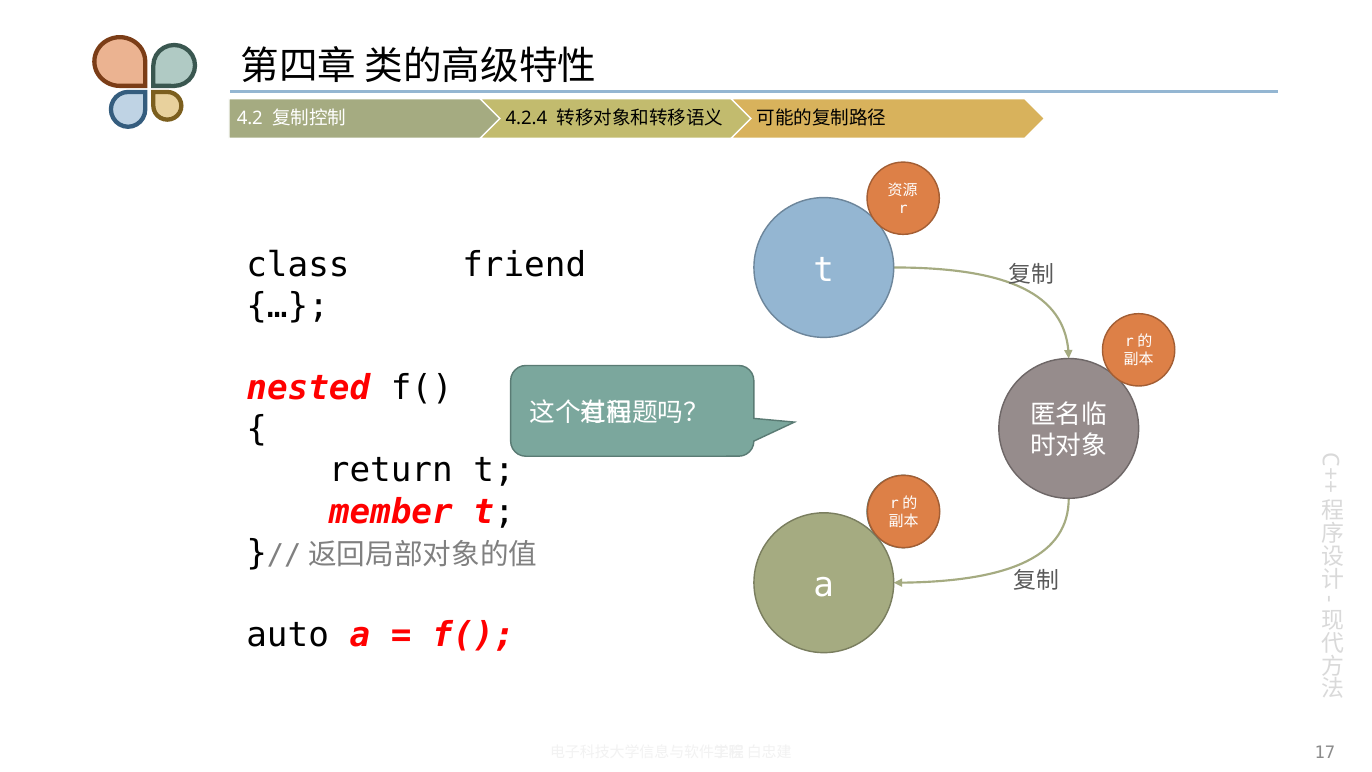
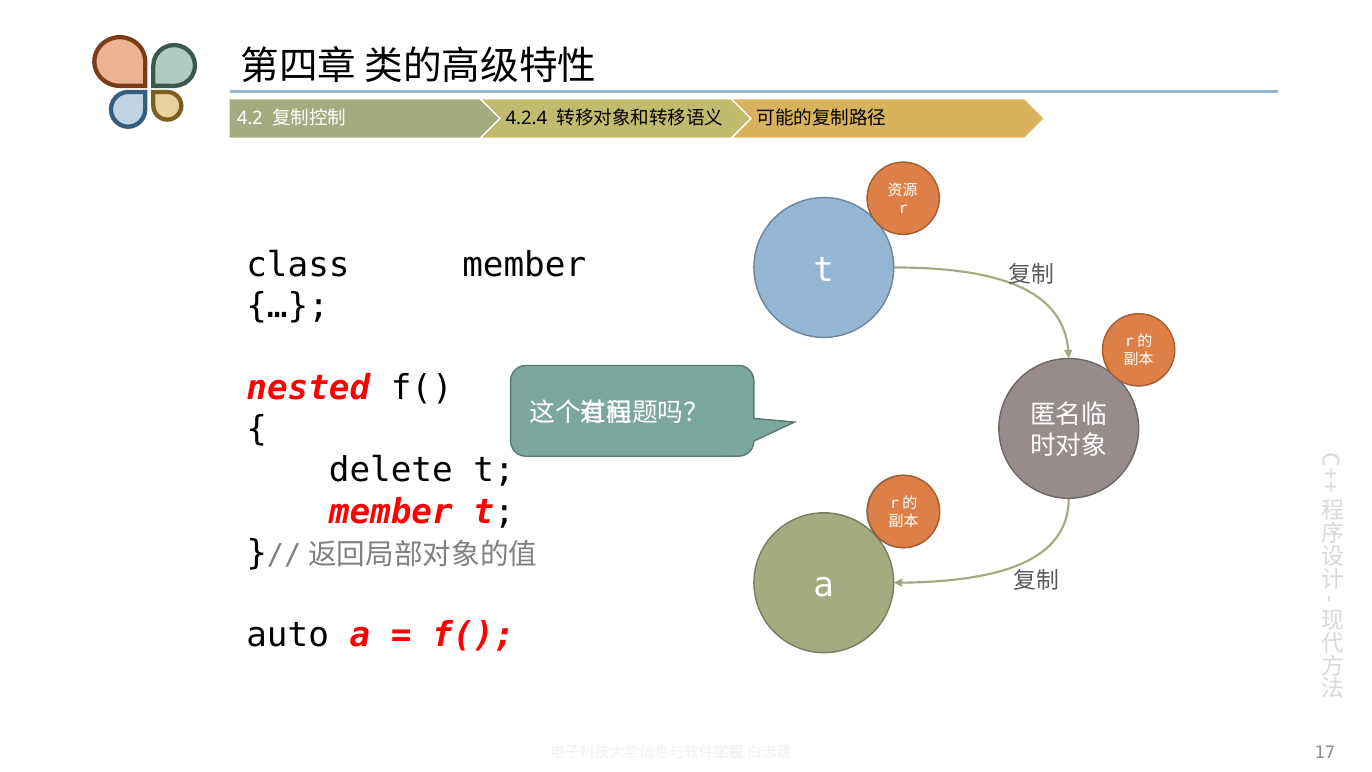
class friend: friend -> member
return: return -> delete
